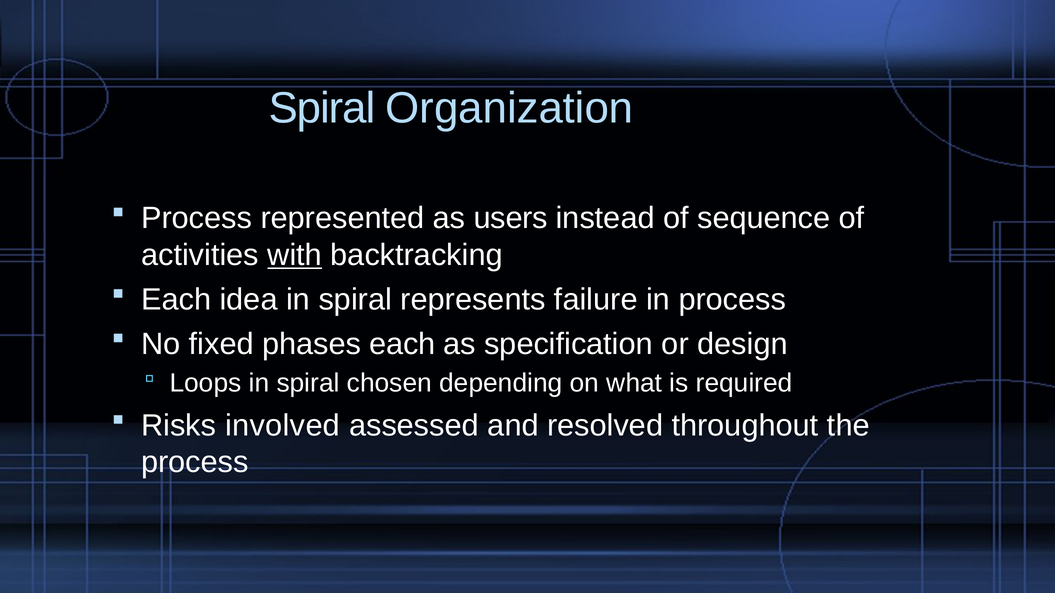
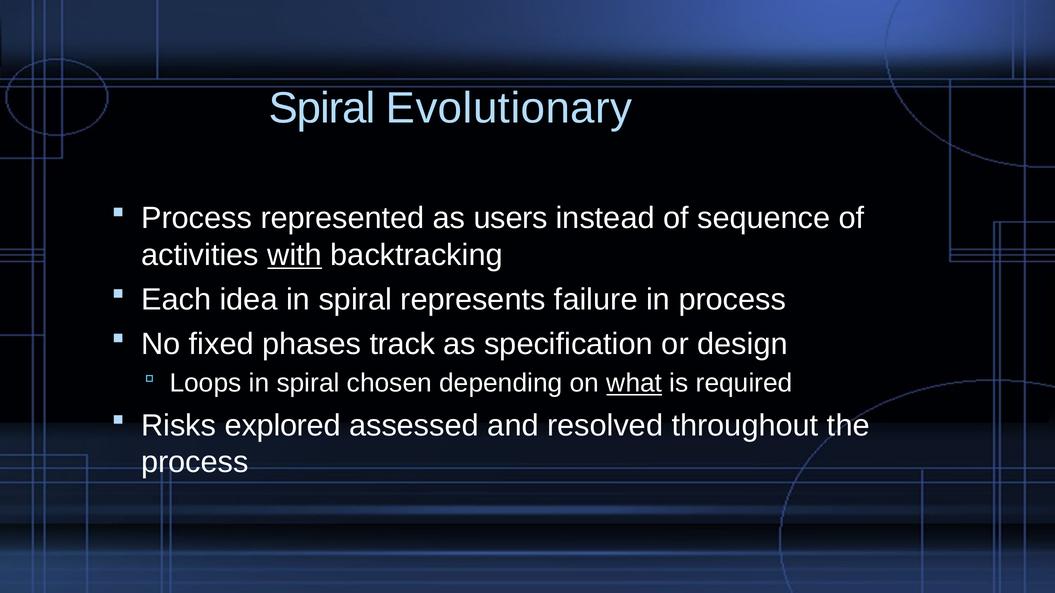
Organization: Organization -> Evolutionary
phases each: each -> track
what underline: none -> present
involved: involved -> explored
